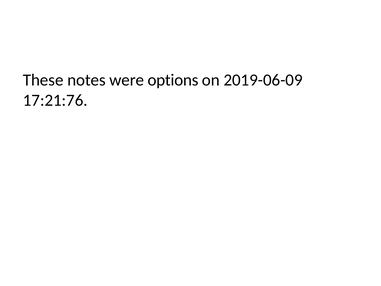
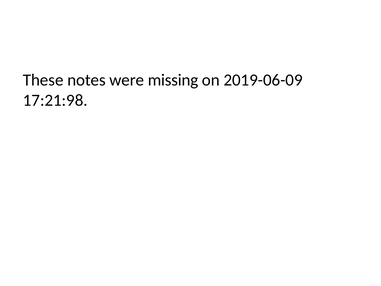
options: options -> missing
17:21:76: 17:21:76 -> 17:21:98
